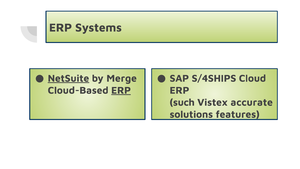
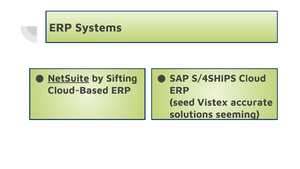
Merge: Merge -> Sifting
ERP at (121, 90) underline: present -> none
such: such -> seed
features: features -> seeming
